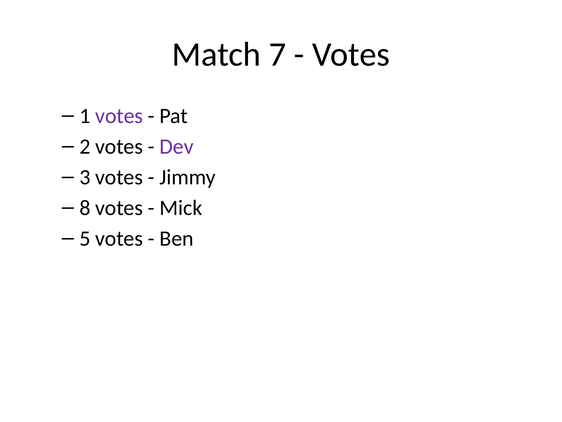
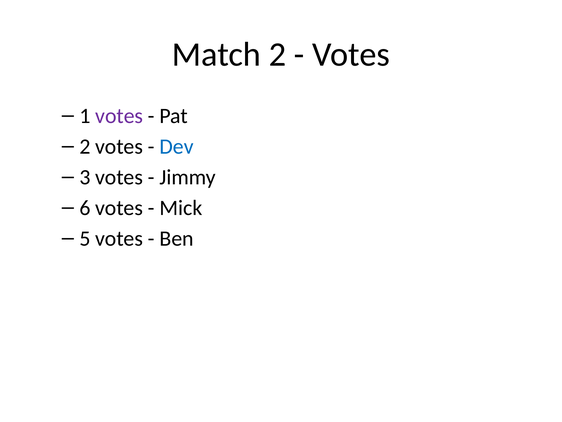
Match 7: 7 -> 2
Dev colour: purple -> blue
8: 8 -> 6
